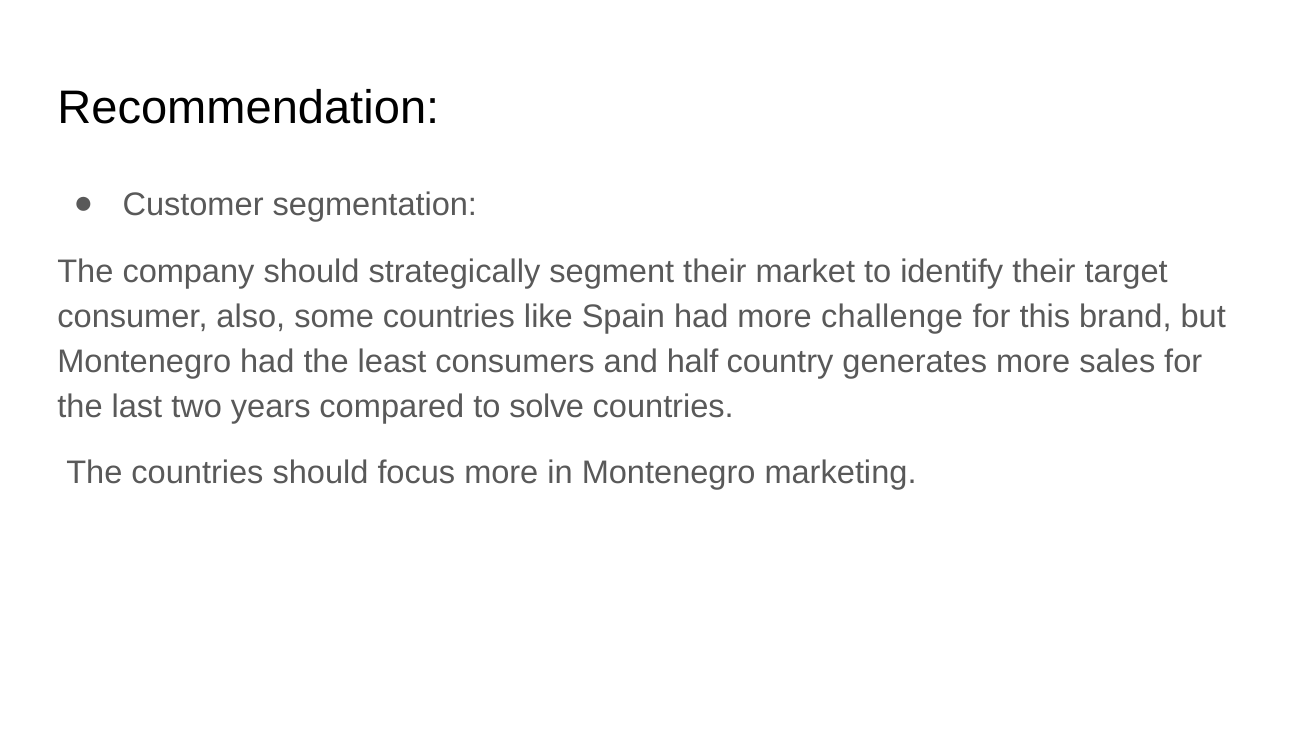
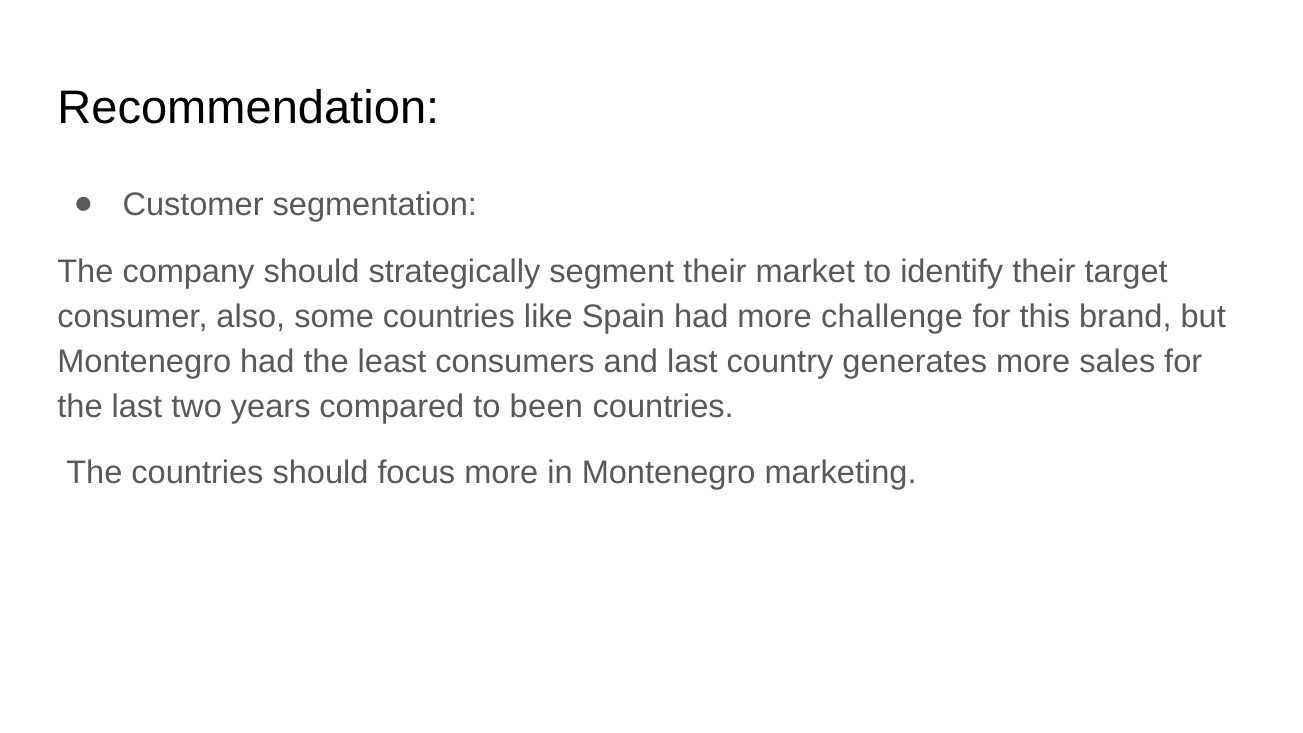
and half: half -> last
solve: solve -> been
